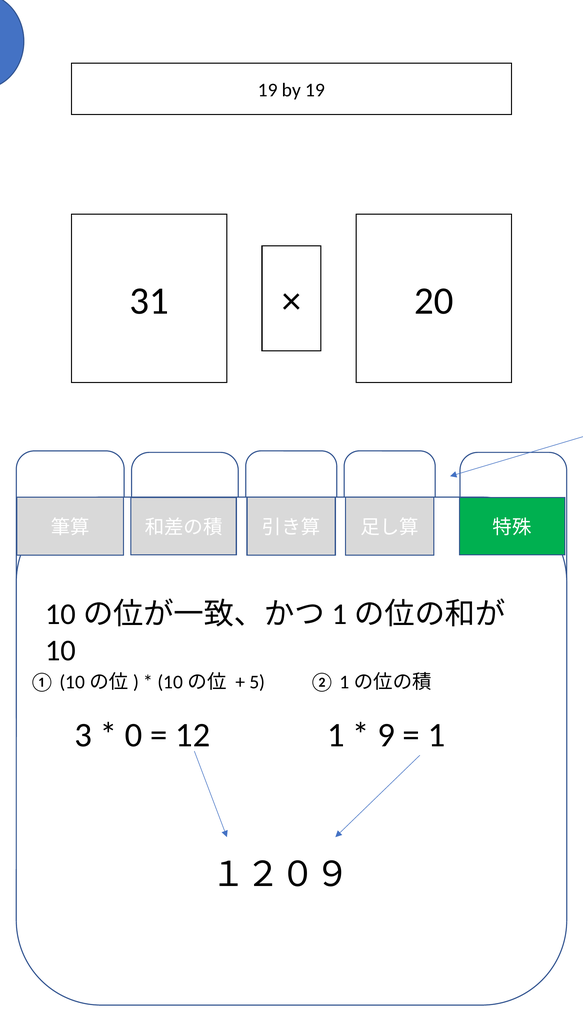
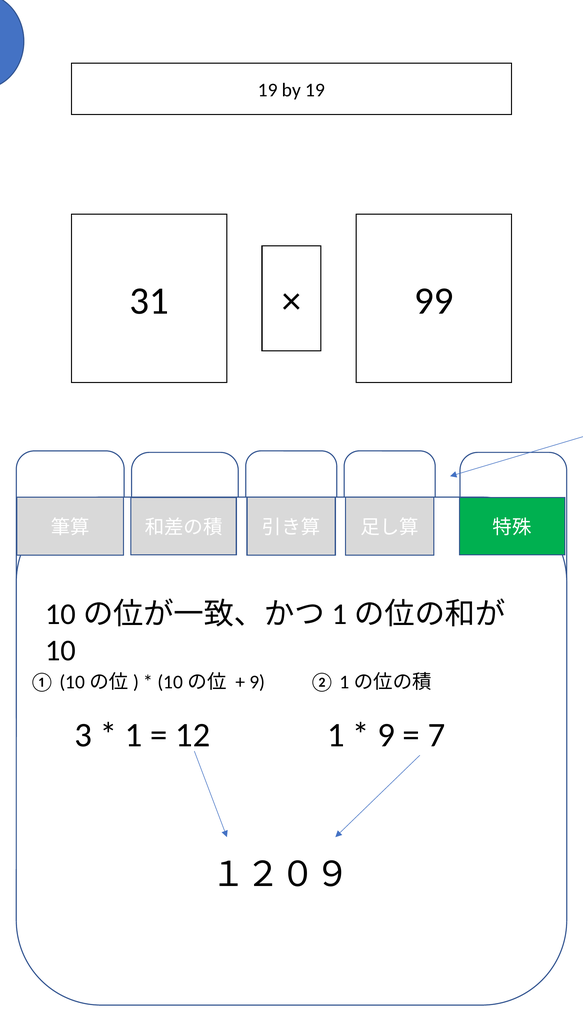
20: 20 -> 99
5 at (257, 682): 5 -> 9
0 at (134, 736): 0 -> 1
1 at (436, 736): 1 -> 7
